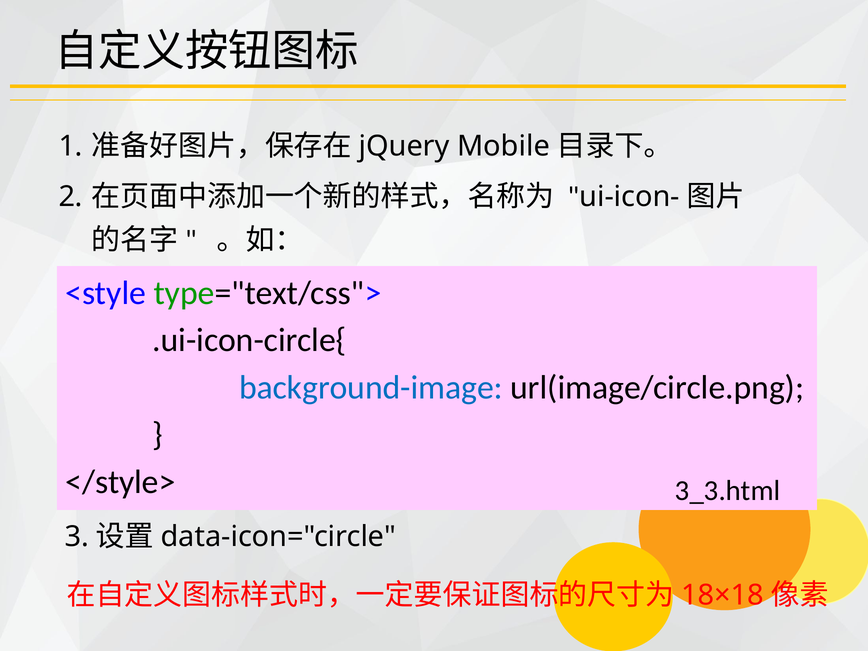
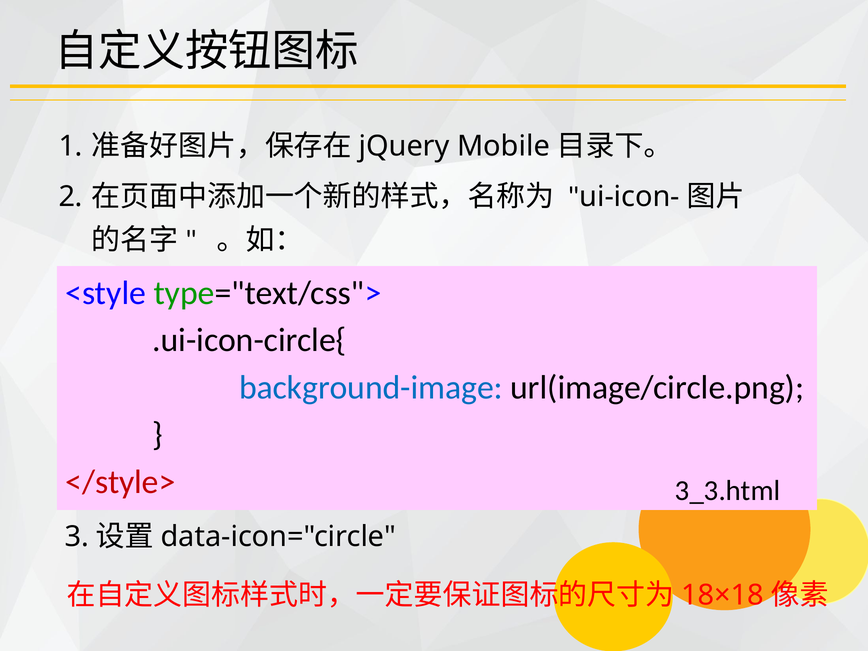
</style> colour: black -> red
